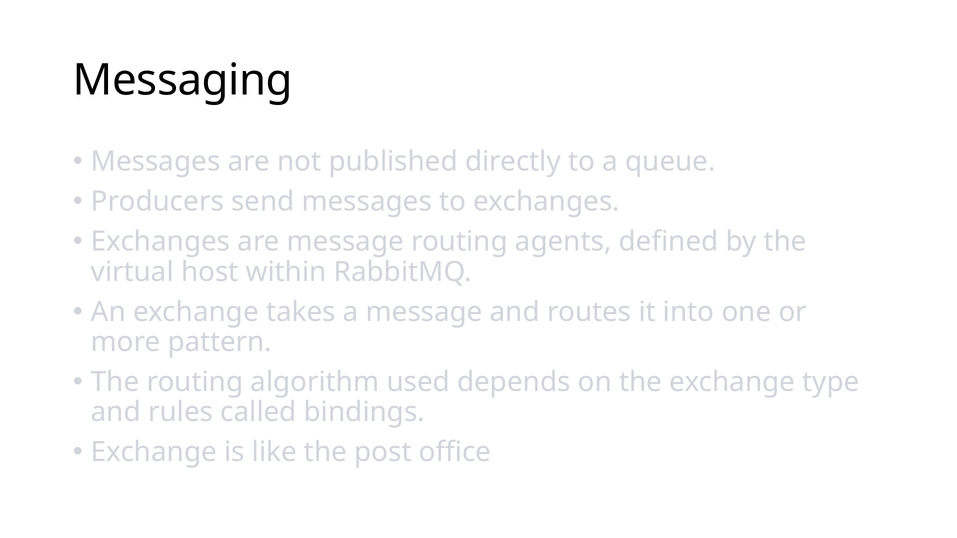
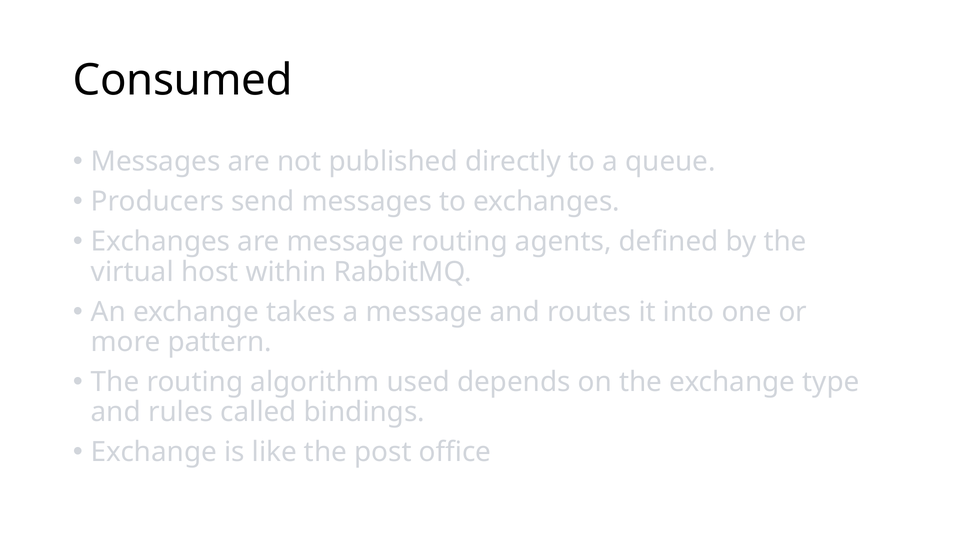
Messaging: Messaging -> Consumed
